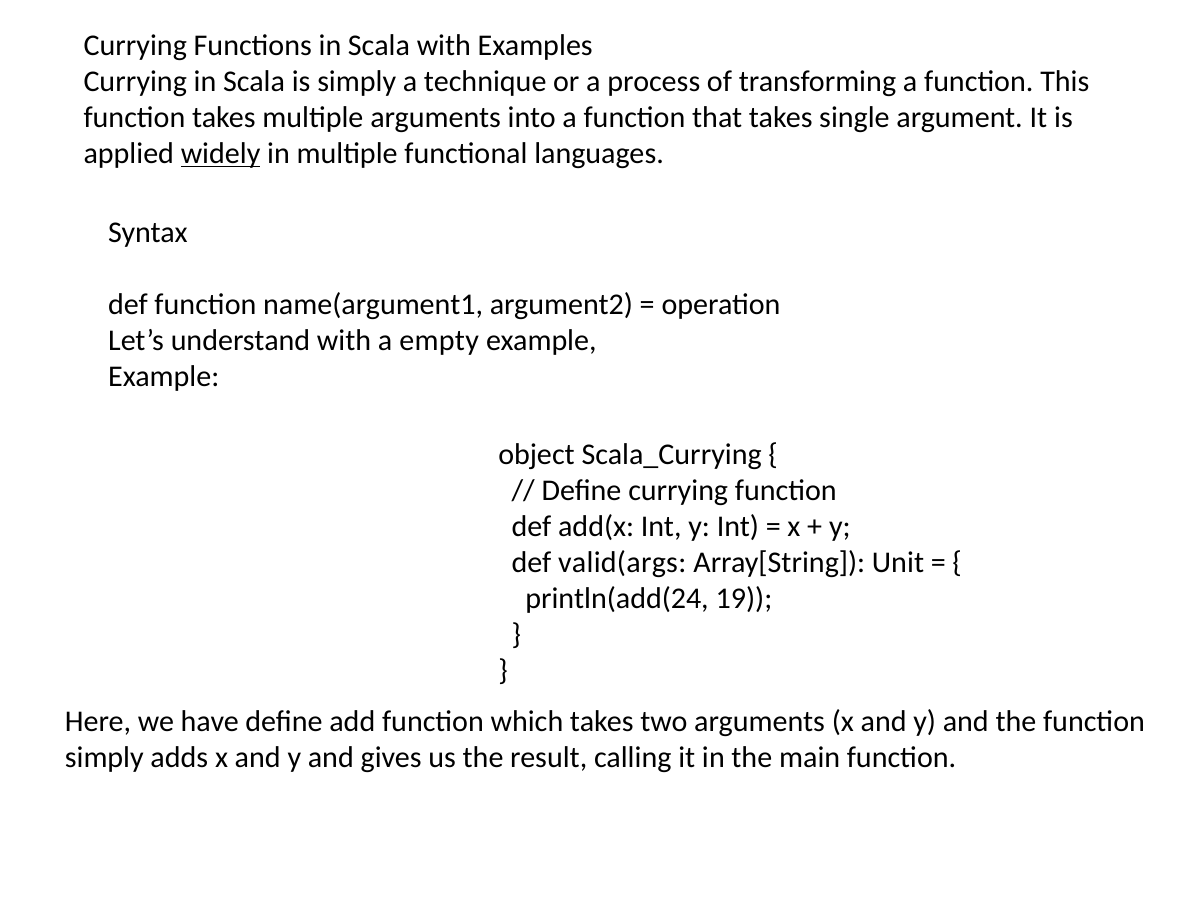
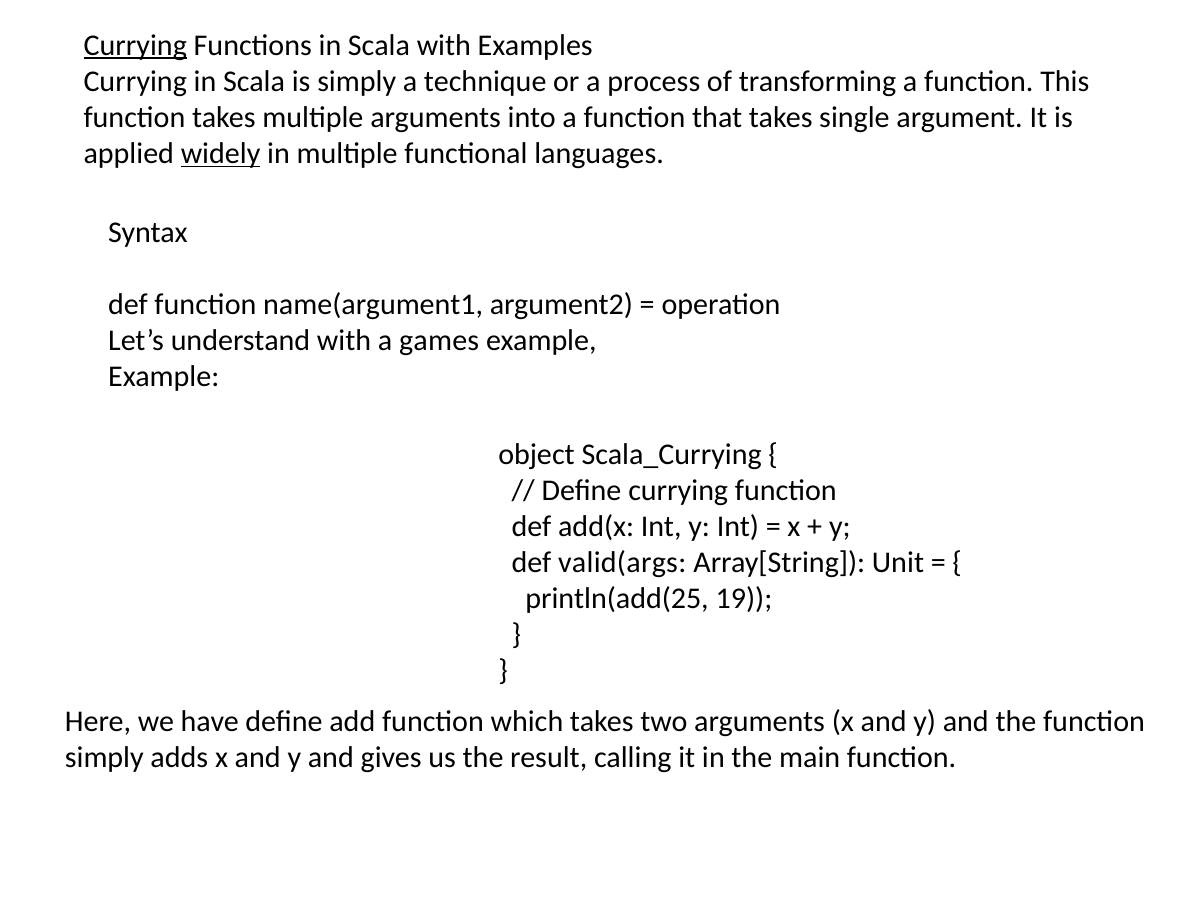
Currying at (135, 45) underline: none -> present
empty: empty -> games
println(add(24: println(add(24 -> println(add(25
